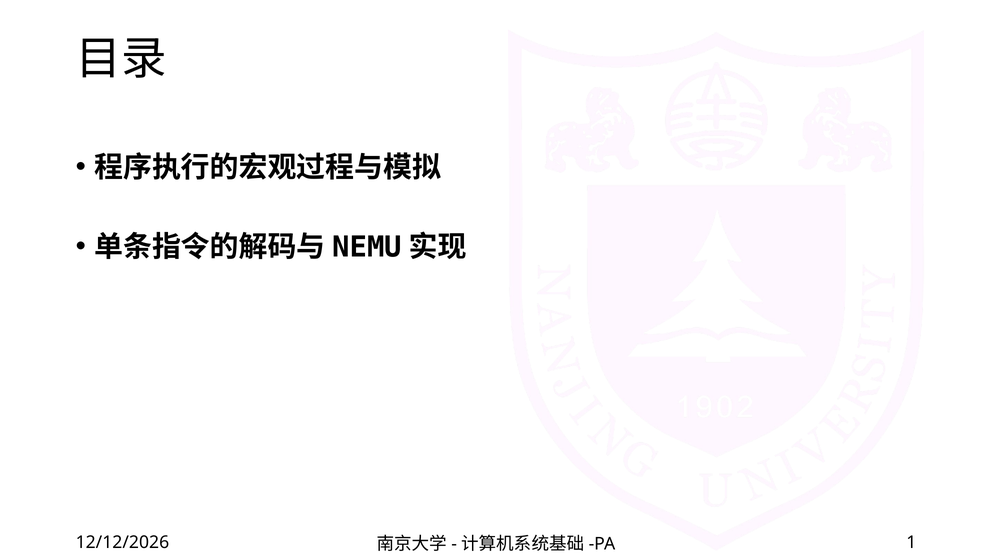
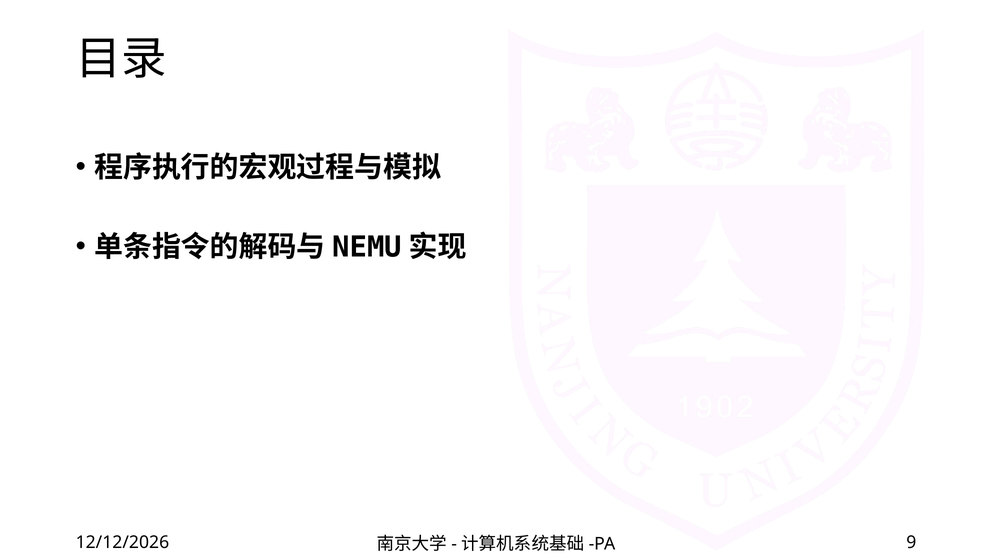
1: 1 -> 9
